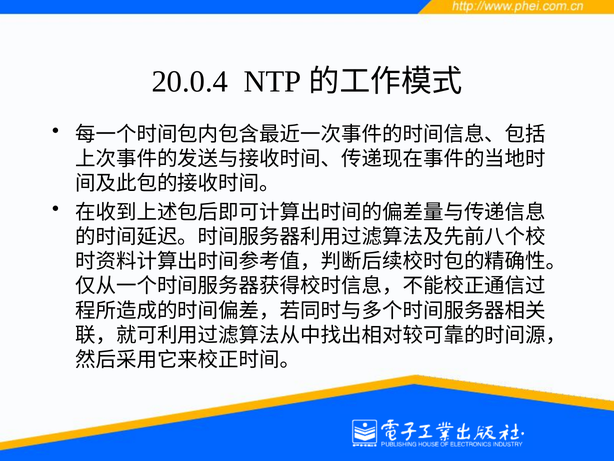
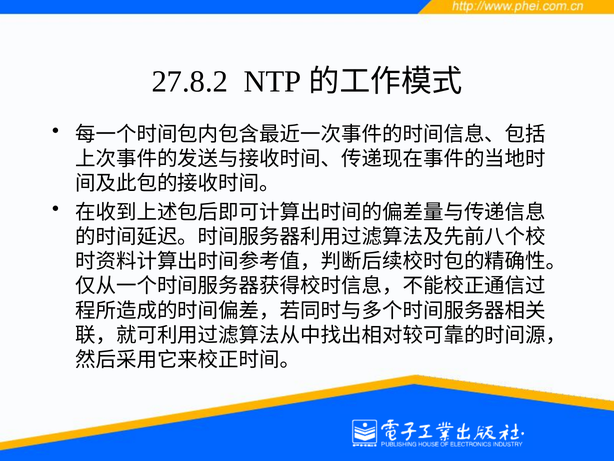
20.0.4: 20.0.4 -> 27.8.2
